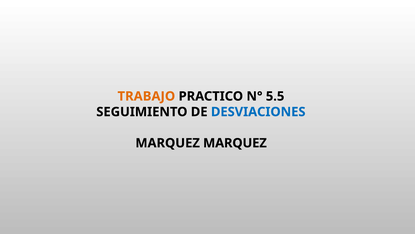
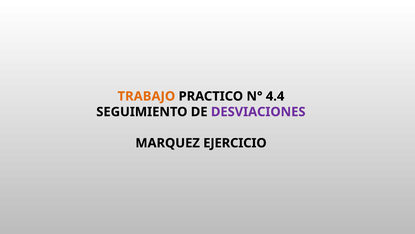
5.5: 5.5 -> 4.4
DESVIACIONES colour: blue -> purple
MARQUEZ MARQUEZ: MARQUEZ -> EJERCICIO
